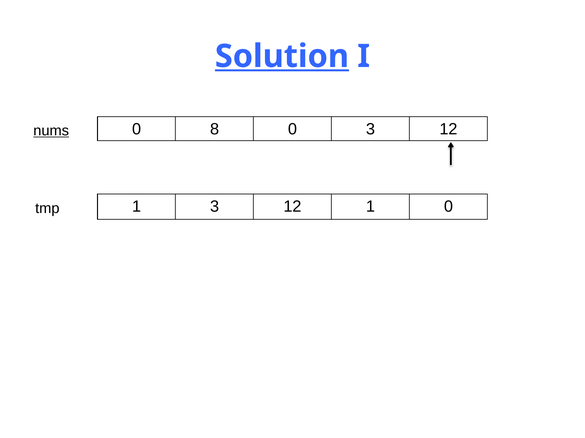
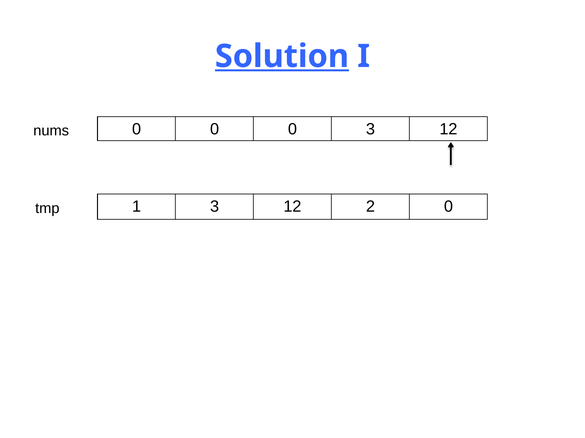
8 at (215, 129): 8 -> 0
nums underline: present -> none
12 1: 1 -> 2
